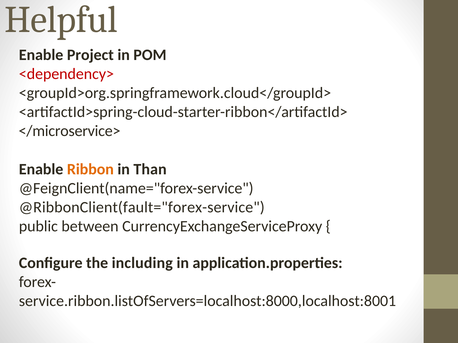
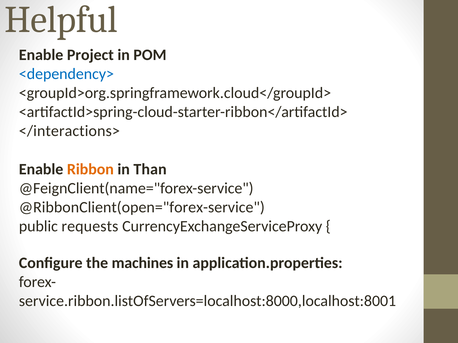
<dependency> colour: red -> blue
</microservice>: </microservice> -> </interactions>
@RibbonClient(fault="forex-service: @RibbonClient(fault="forex-service -> @RibbonClient(open="forex-service
between: between -> requests
including: including -> machines
